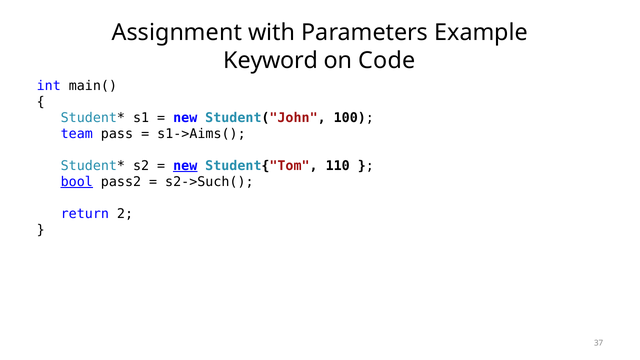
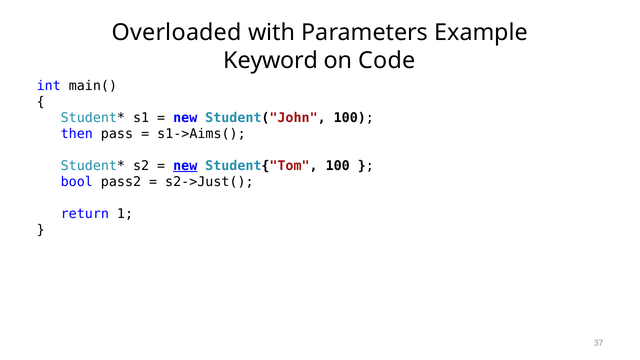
Assignment: Assignment -> Overloaded
team: team -> then
Student{"Tom 110: 110 -> 100
bool underline: present -> none
s2->Such(: s2->Such( -> s2->Just(
2: 2 -> 1
